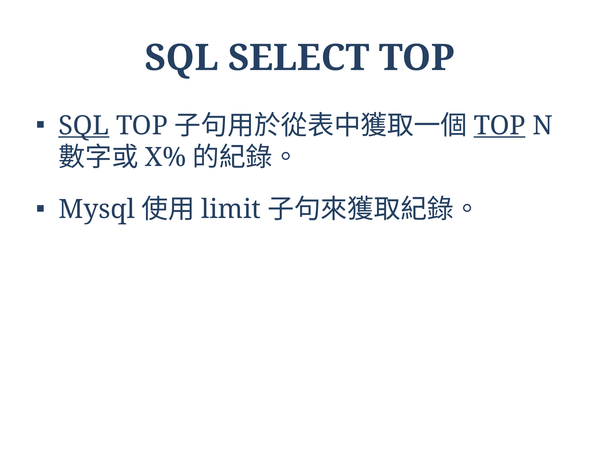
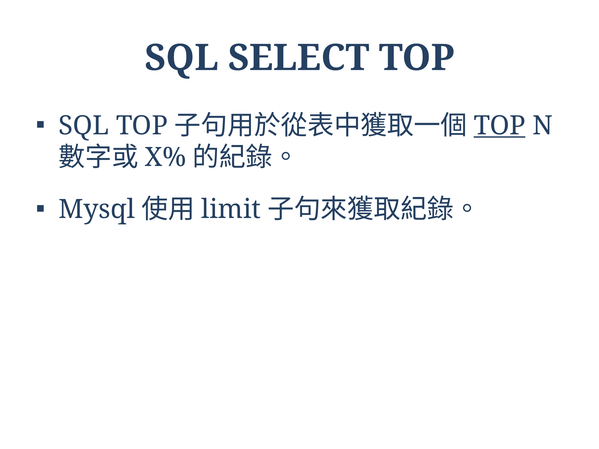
SQL at (84, 126) underline: present -> none
